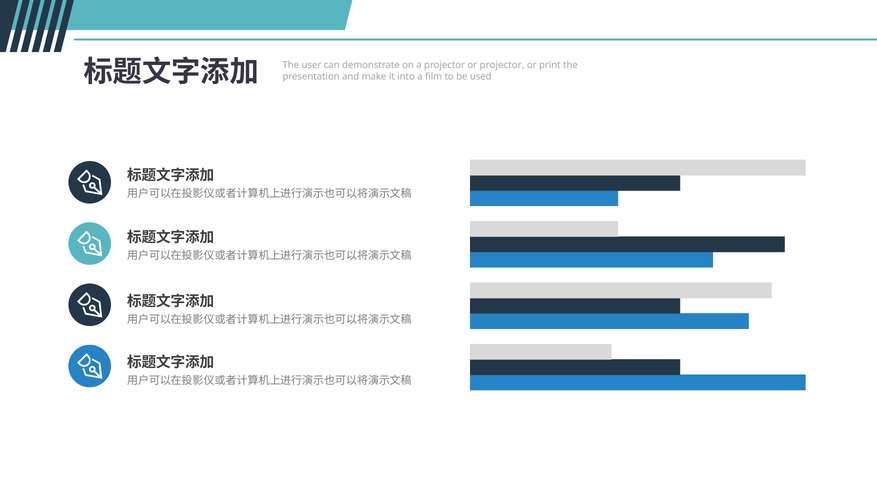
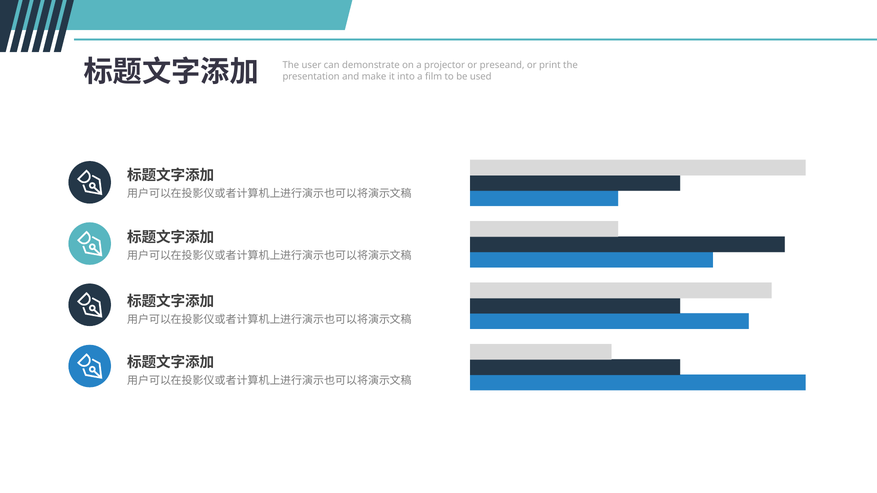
or projector: projector -> preseand
